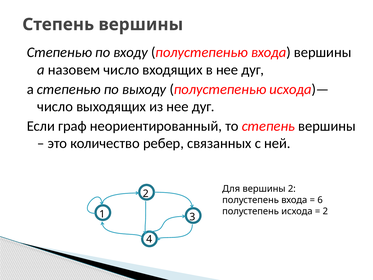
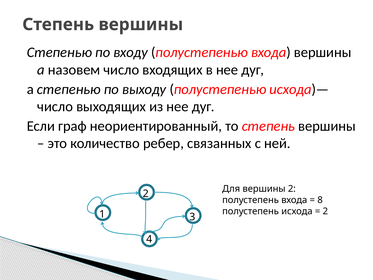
6: 6 -> 8
